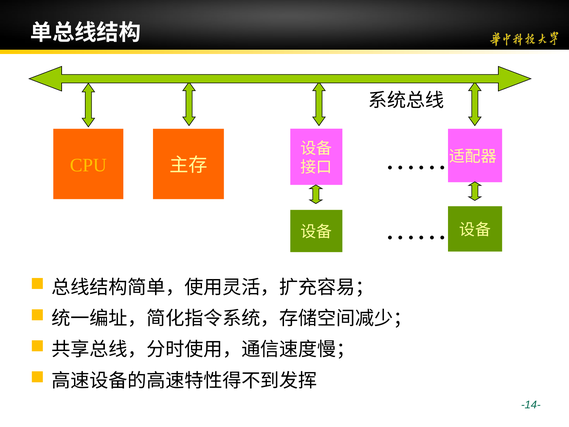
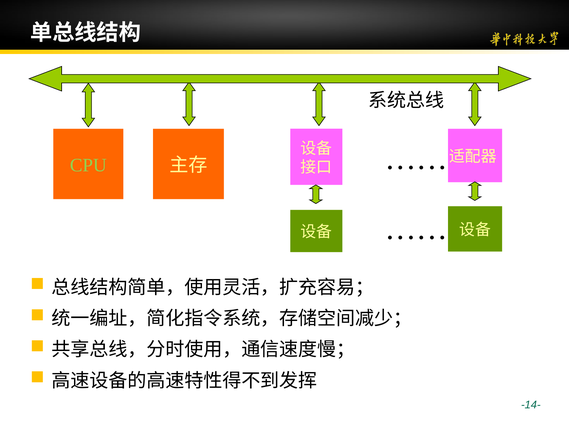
CPU colour: yellow -> light green
